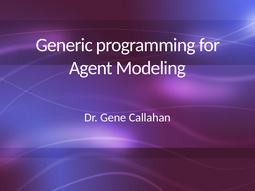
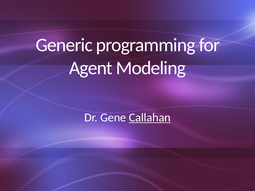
Callahan underline: none -> present
